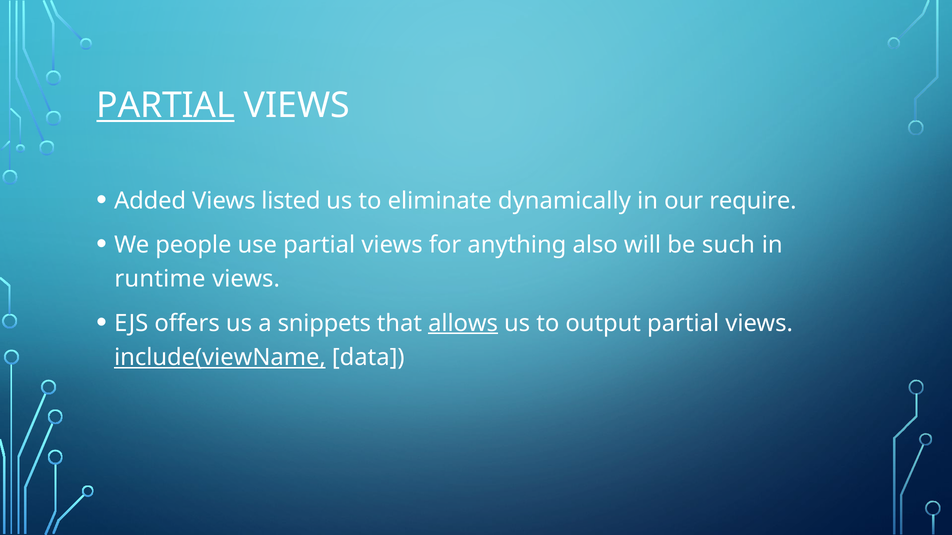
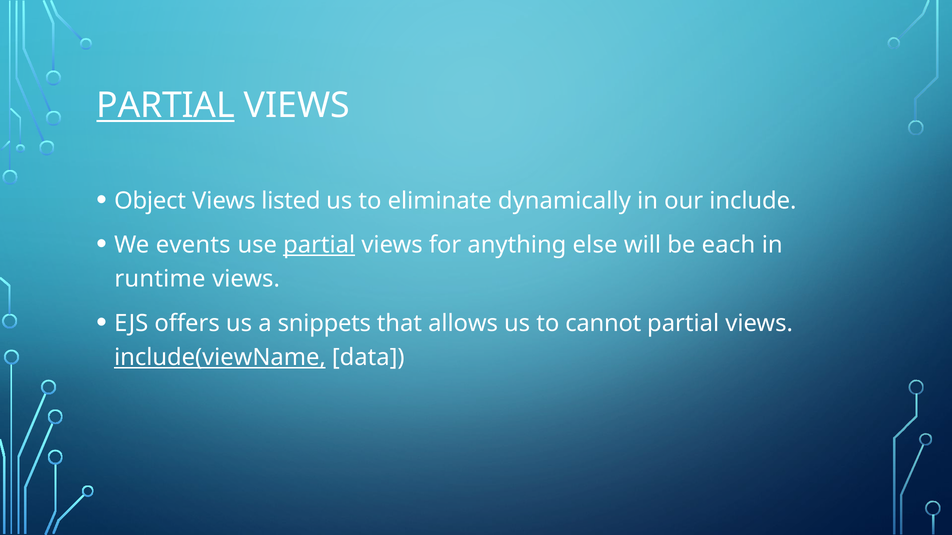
Added: Added -> Object
require: require -> include
people: people -> events
partial at (319, 245) underline: none -> present
also: also -> else
such: such -> each
allows underline: present -> none
output: output -> cannot
